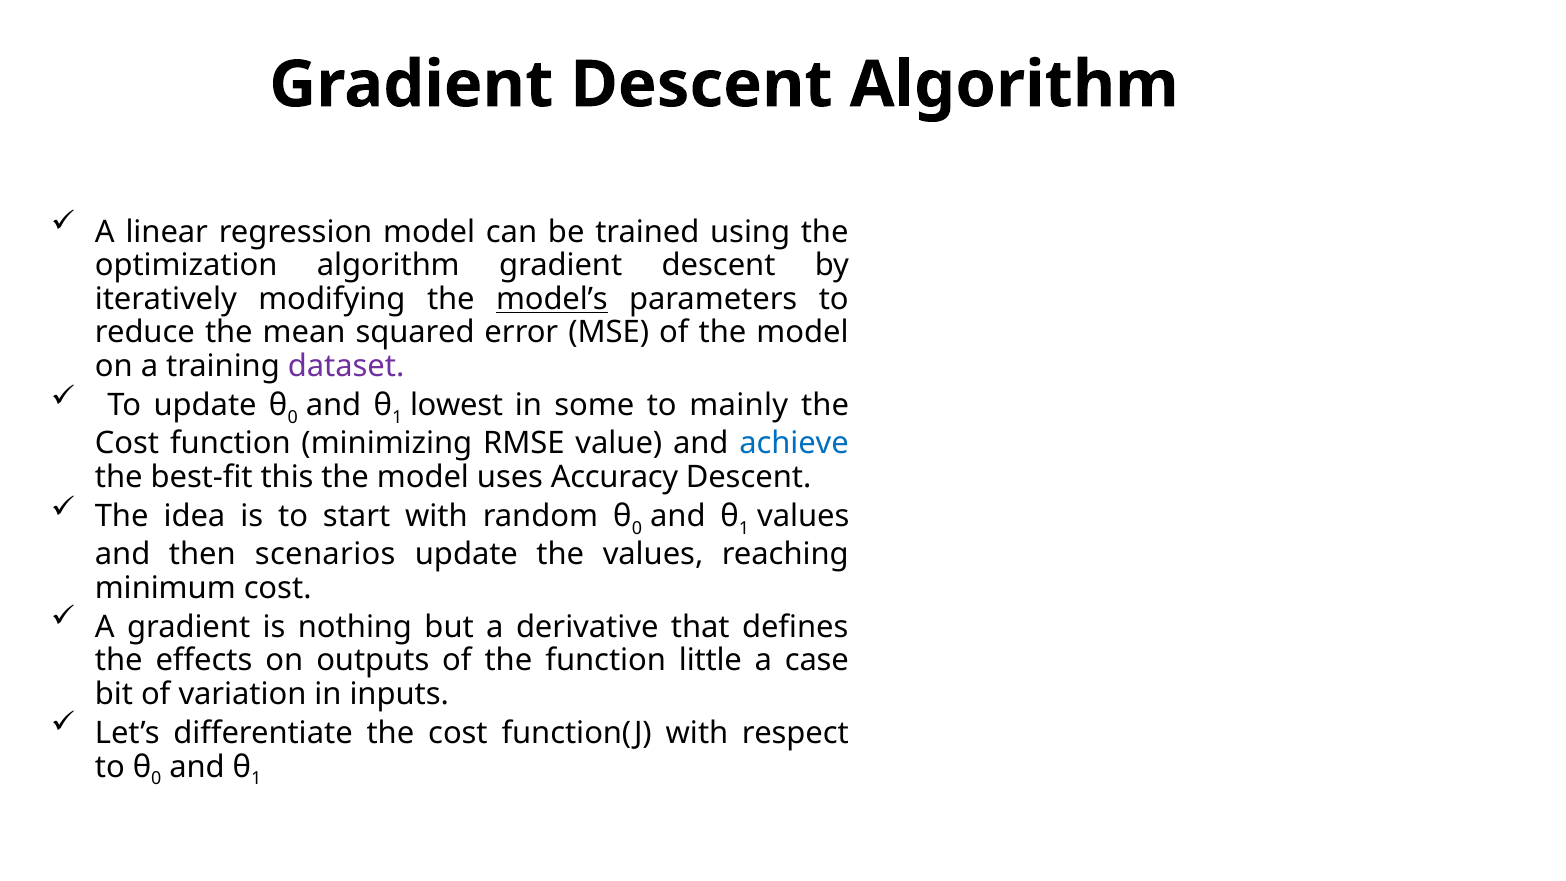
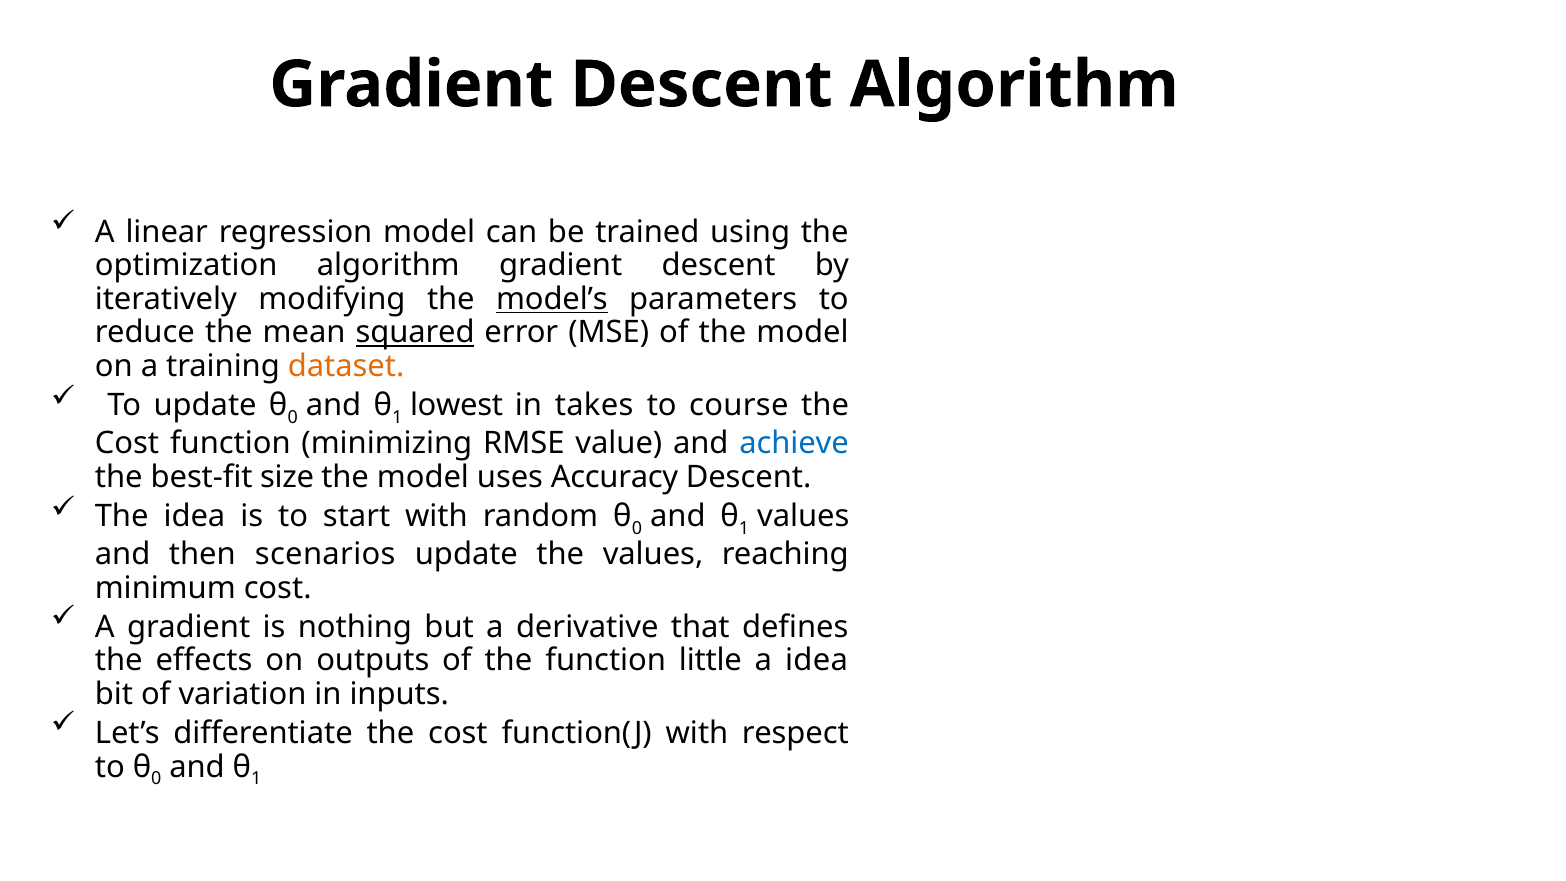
squared underline: none -> present
dataset colour: purple -> orange
some: some -> takes
mainly: mainly -> course
this: this -> size
a case: case -> idea
